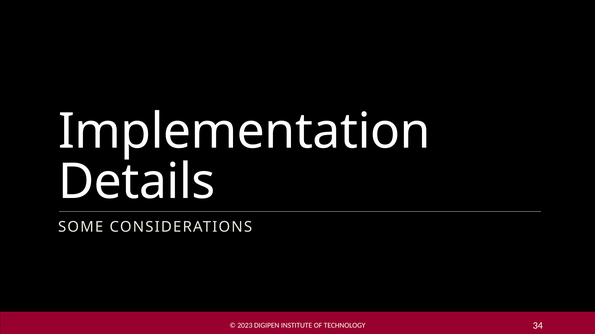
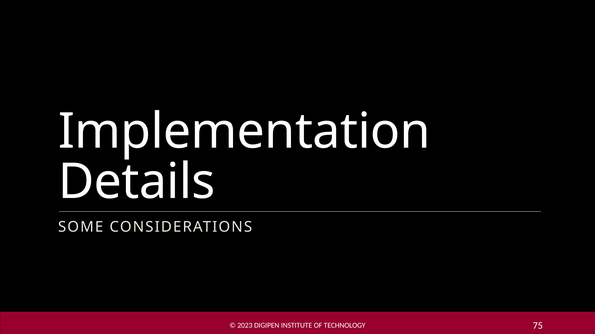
34: 34 -> 75
